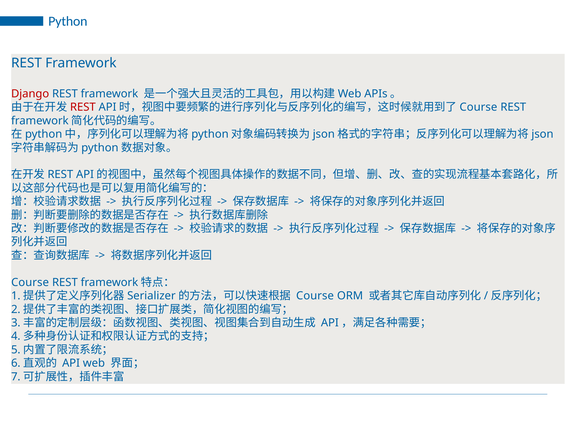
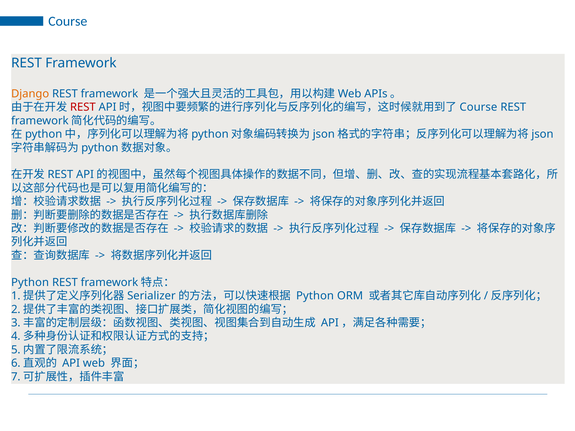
Python at (68, 21): Python -> Course
Django colour: red -> orange
Course at (30, 283): Course -> Python
Course at (315, 296): Course -> Python
